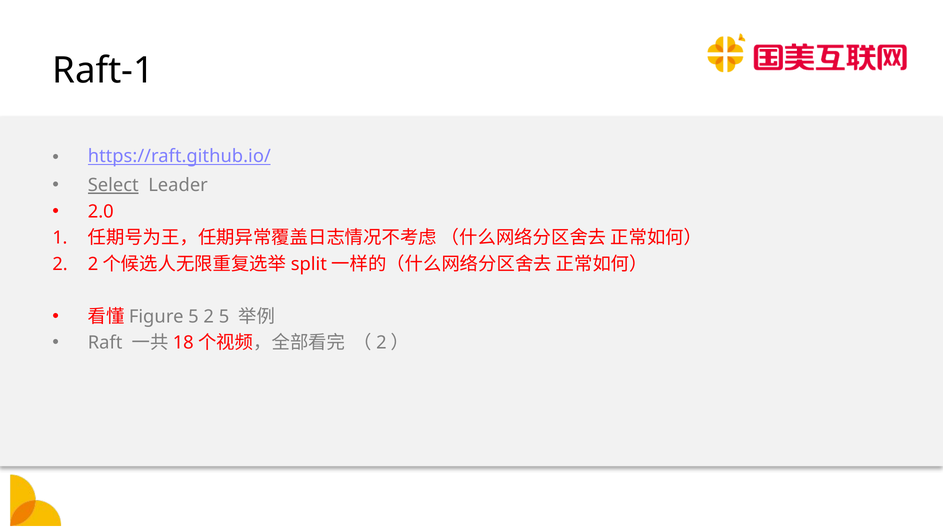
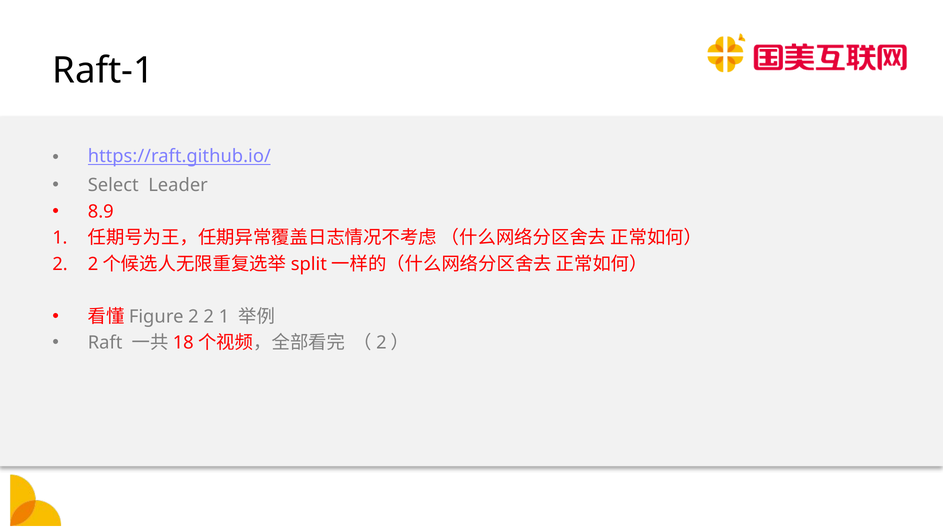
Select underline: present -> none
2.0: 2.0 -> 8.9
5 at (193, 316): 5 -> 2
2 5: 5 -> 1
